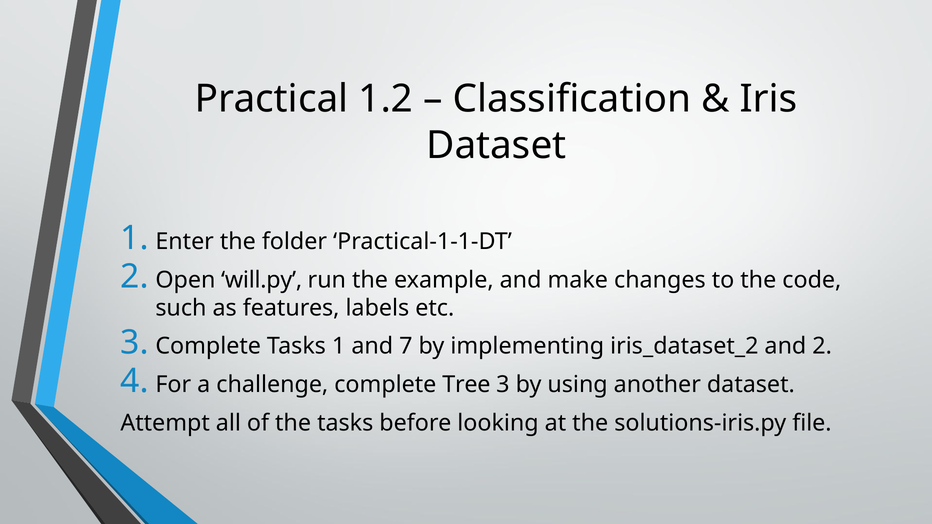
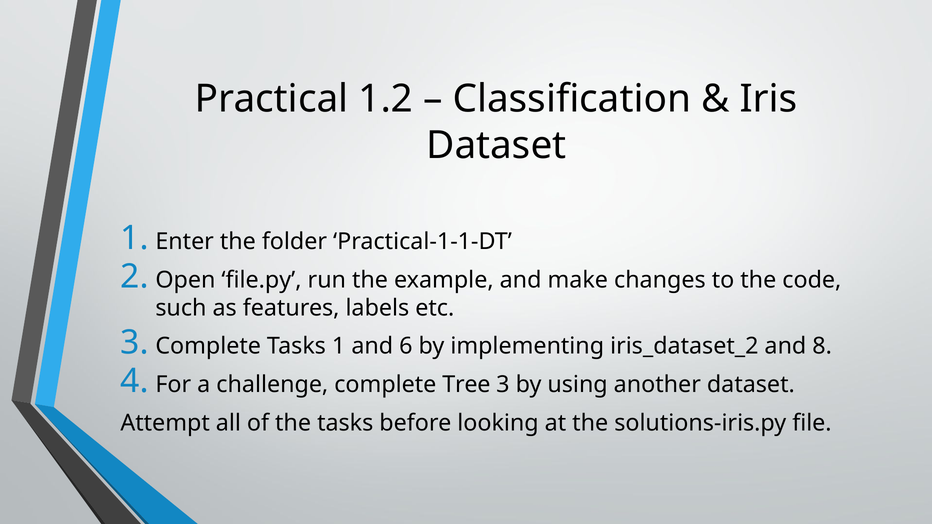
will.py: will.py -> file.py
7: 7 -> 6
and 2: 2 -> 8
